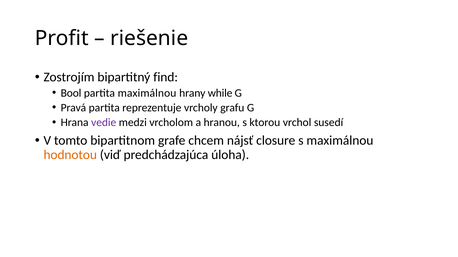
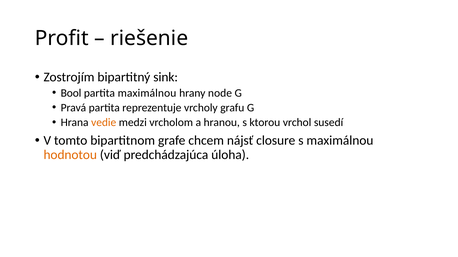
find: find -> sink
while: while -> node
vedie colour: purple -> orange
